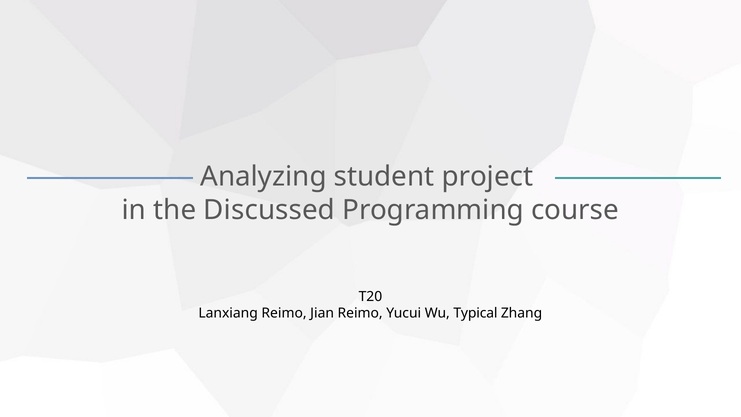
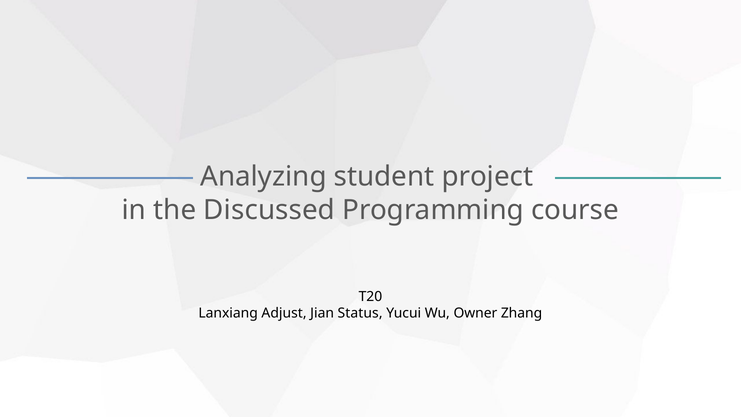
Lanxiang Reimo: Reimo -> Adjust
Jian Reimo: Reimo -> Status
Typical: Typical -> Owner
